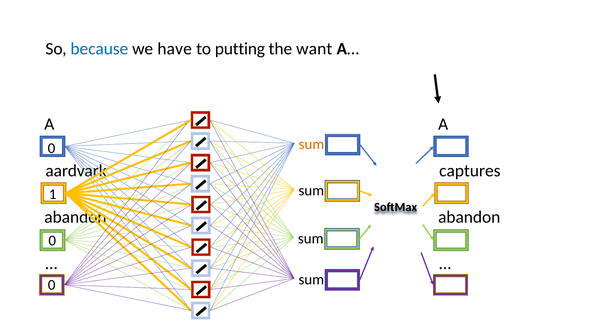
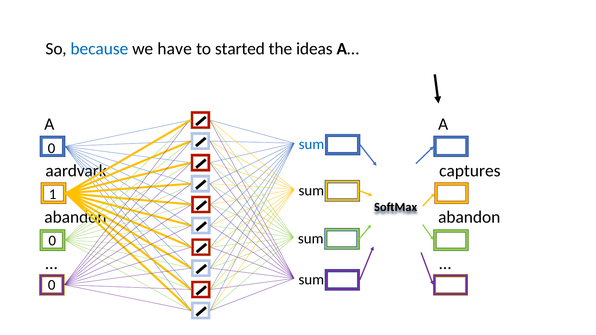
putting: putting -> started
want: want -> ideas
sum at (311, 144) colour: orange -> blue
